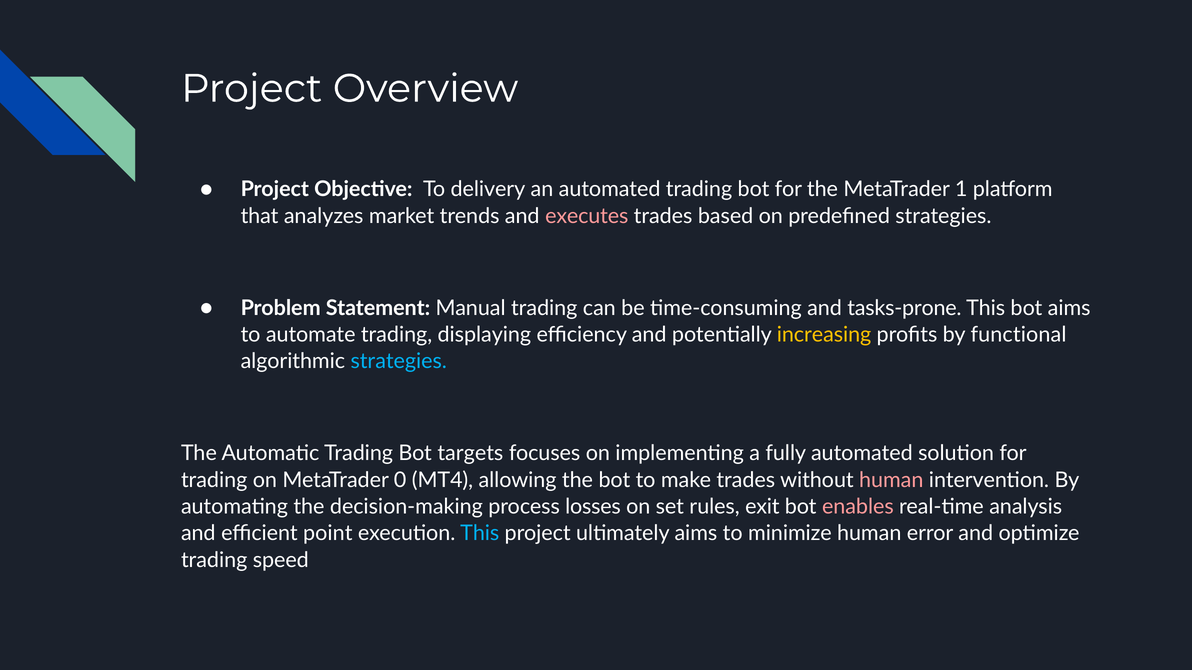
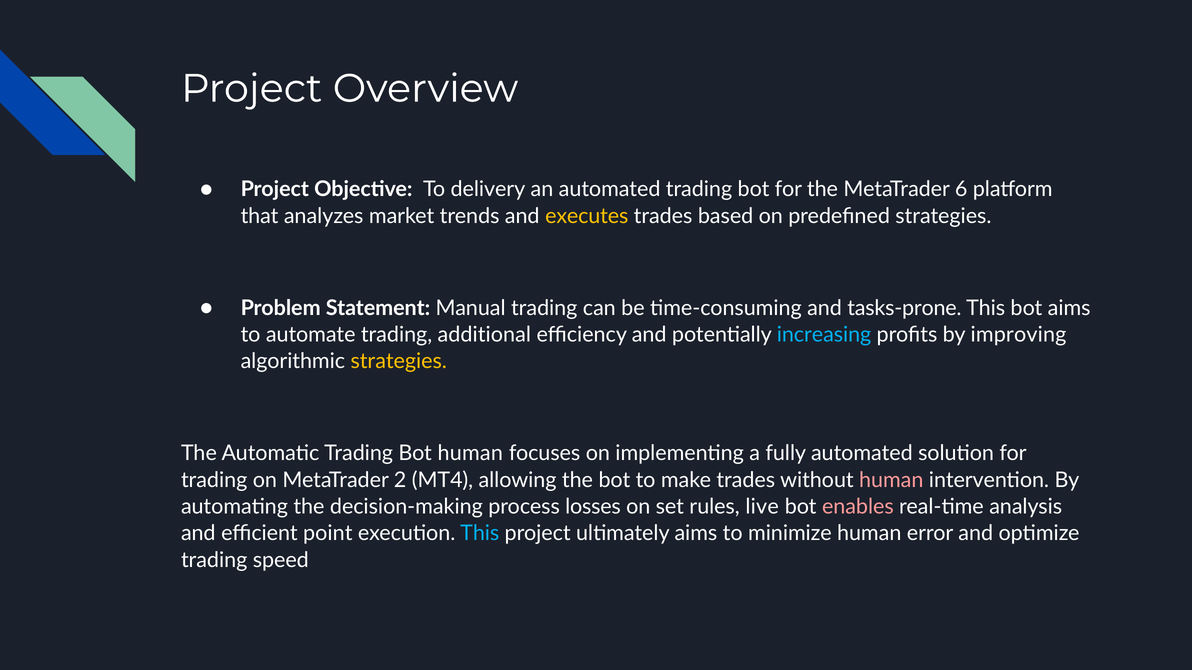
1: 1 -> 6
executes colour: pink -> yellow
displaying: displaying -> additional
increasing colour: yellow -> light blue
functional: functional -> improving
strategies at (399, 362) colour: light blue -> yellow
Bot targets: targets -> human
0: 0 -> 2
exit: exit -> live
